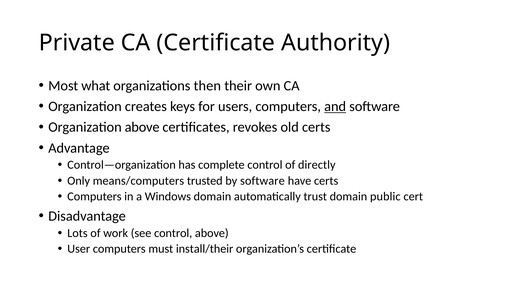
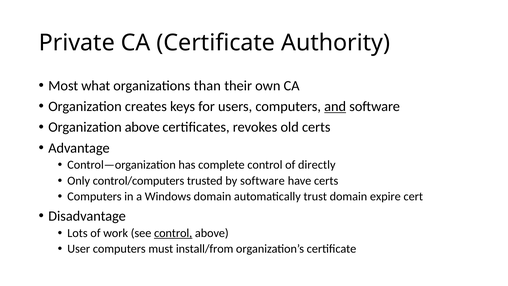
then: then -> than
means/computers: means/computers -> control/computers
public: public -> expire
control at (173, 233) underline: none -> present
install/their: install/their -> install/from
